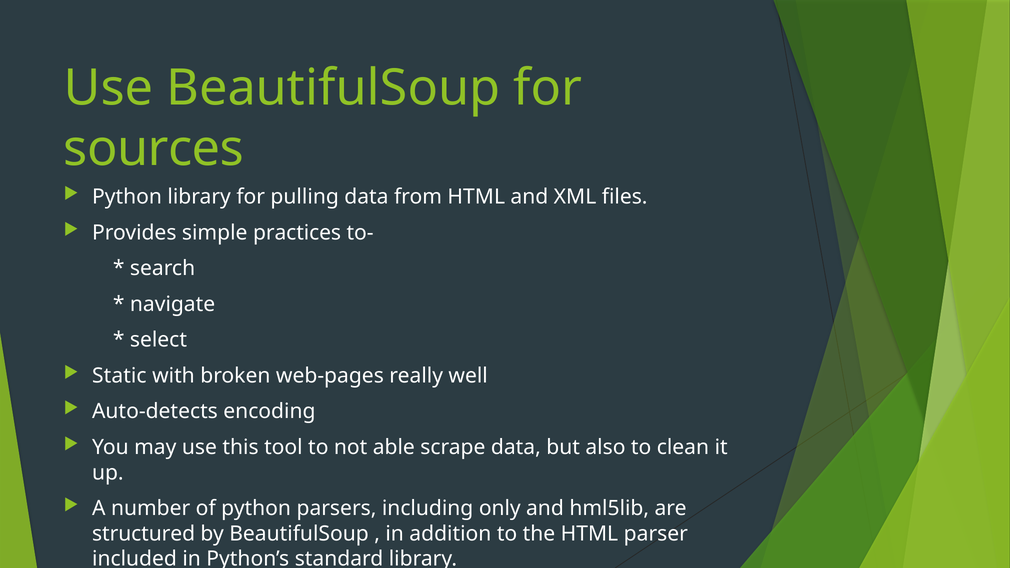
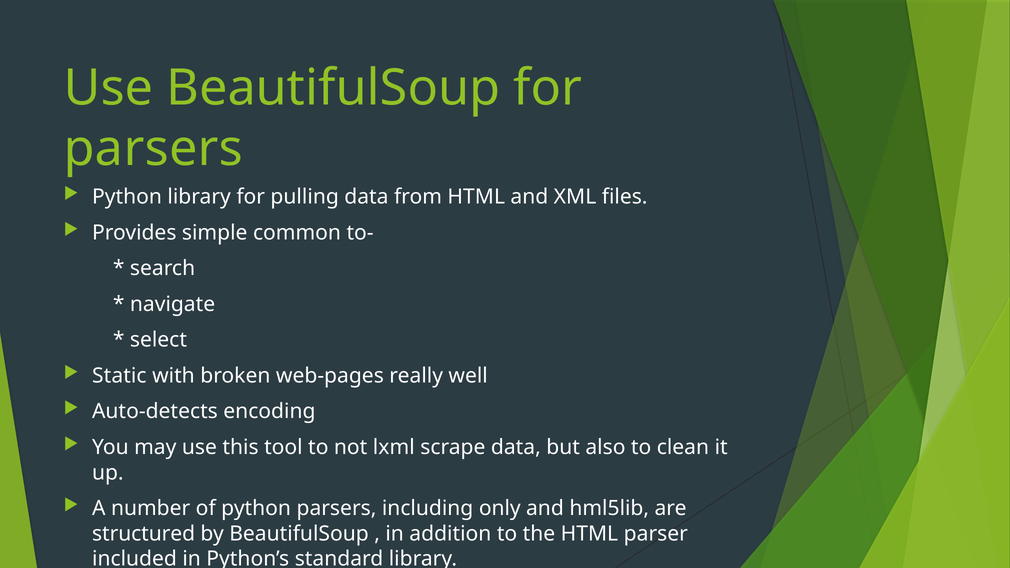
sources at (154, 149): sources -> parsers
practices: practices -> common
able: able -> lxml
